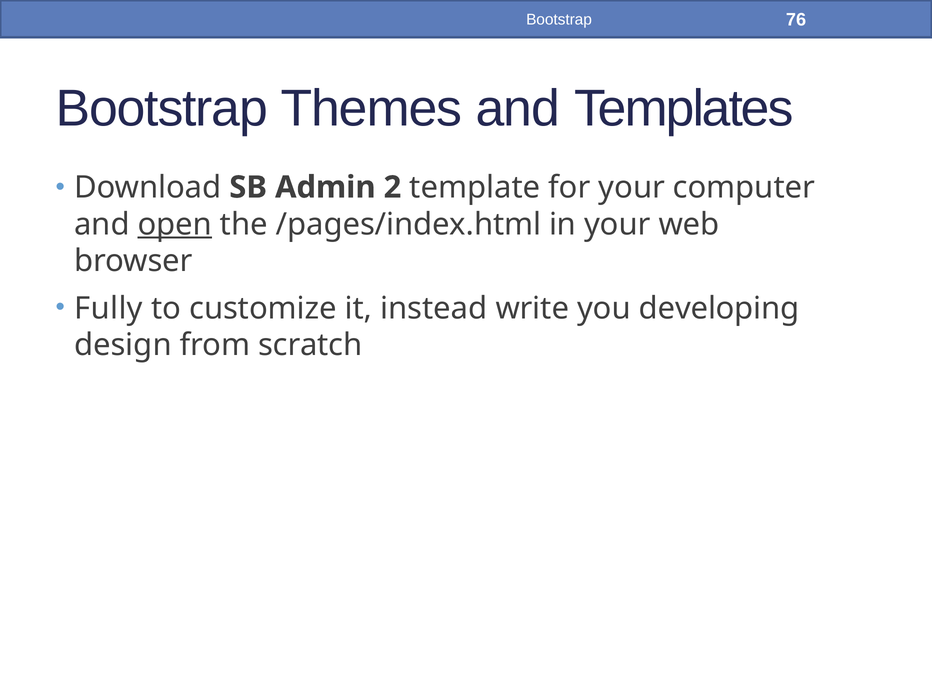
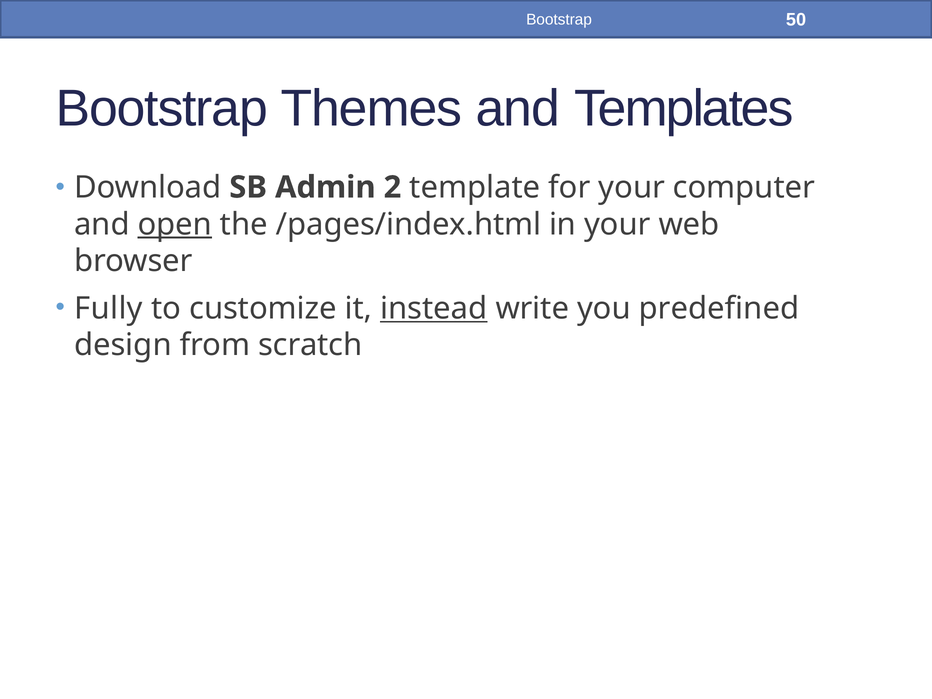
76: 76 -> 50
instead underline: none -> present
developing: developing -> predefined
